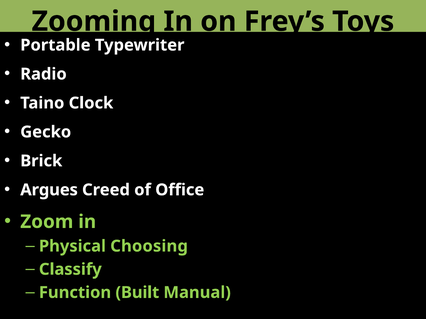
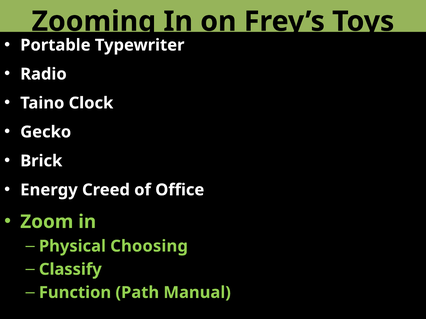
Argues: Argues -> Energy
Built: Built -> Path
